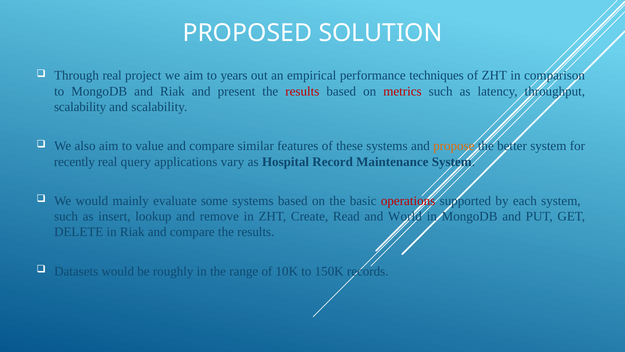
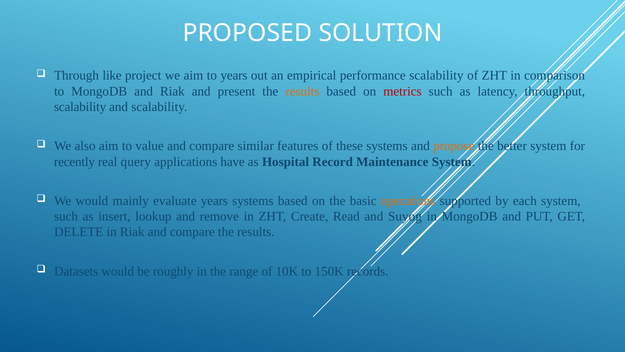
Through real: real -> like
performance techniques: techniques -> scalability
results at (302, 91) colour: red -> orange
vary: vary -> have
evaluate some: some -> years
operations colour: red -> orange
World: World -> Suyog
